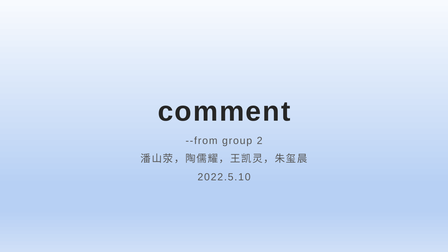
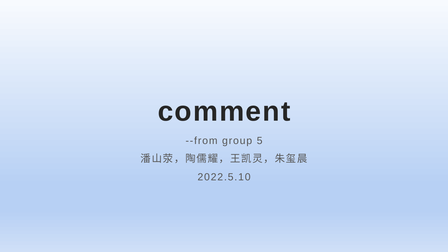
2: 2 -> 5
